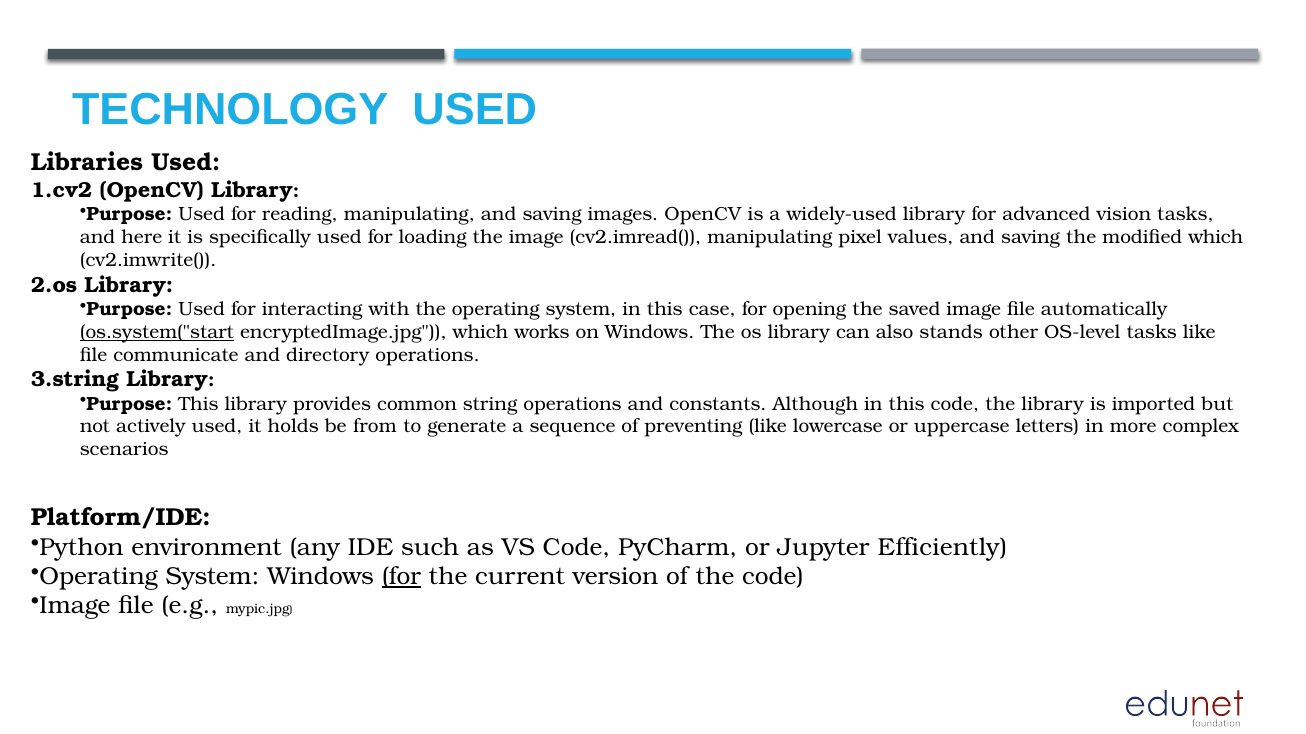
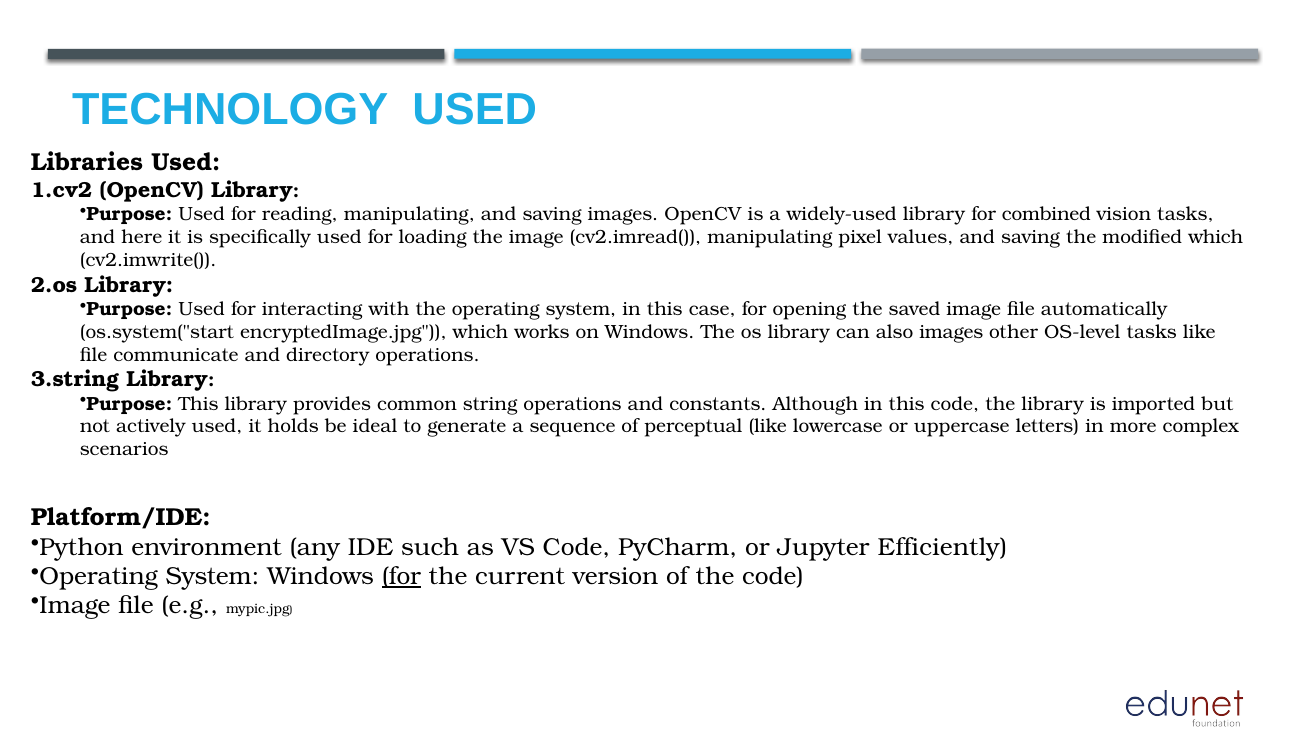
advanced: advanced -> combined
os.system("start underline: present -> none
also stands: stands -> images
from: from -> ideal
preventing: preventing -> perceptual
